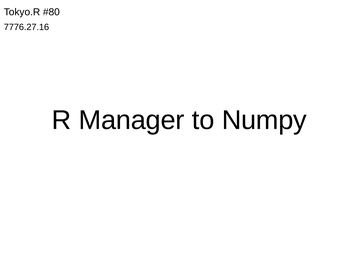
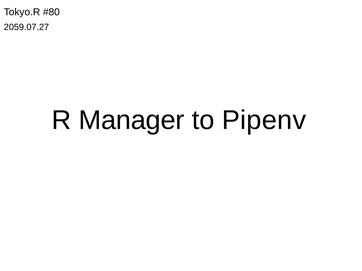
7776.27.16: 7776.27.16 -> 2059.07.27
Numpy: Numpy -> Pipenv
